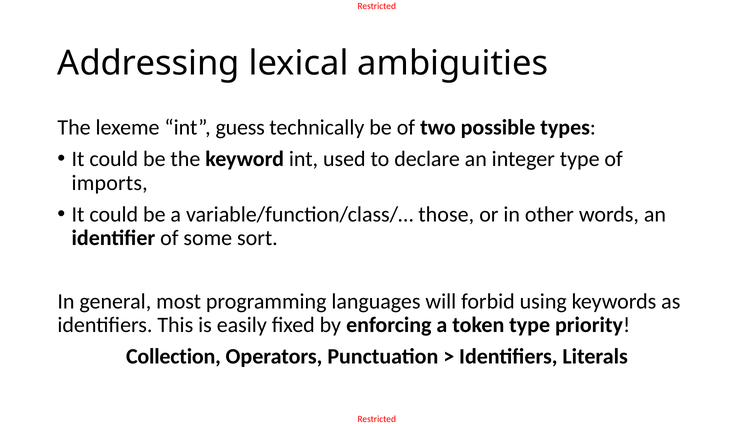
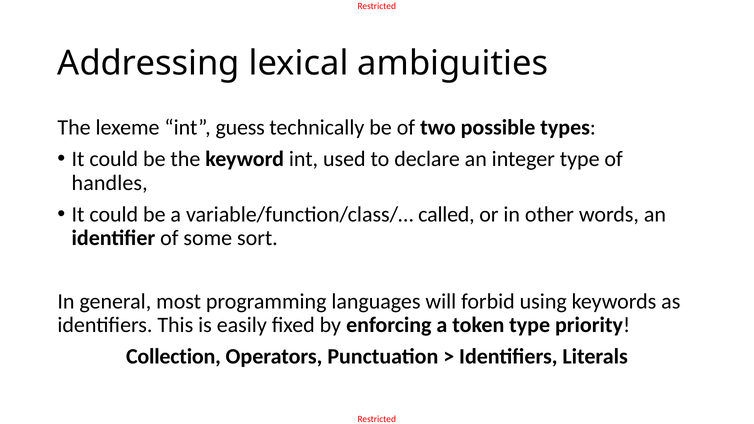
imports: imports -> handles
those: those -> called
